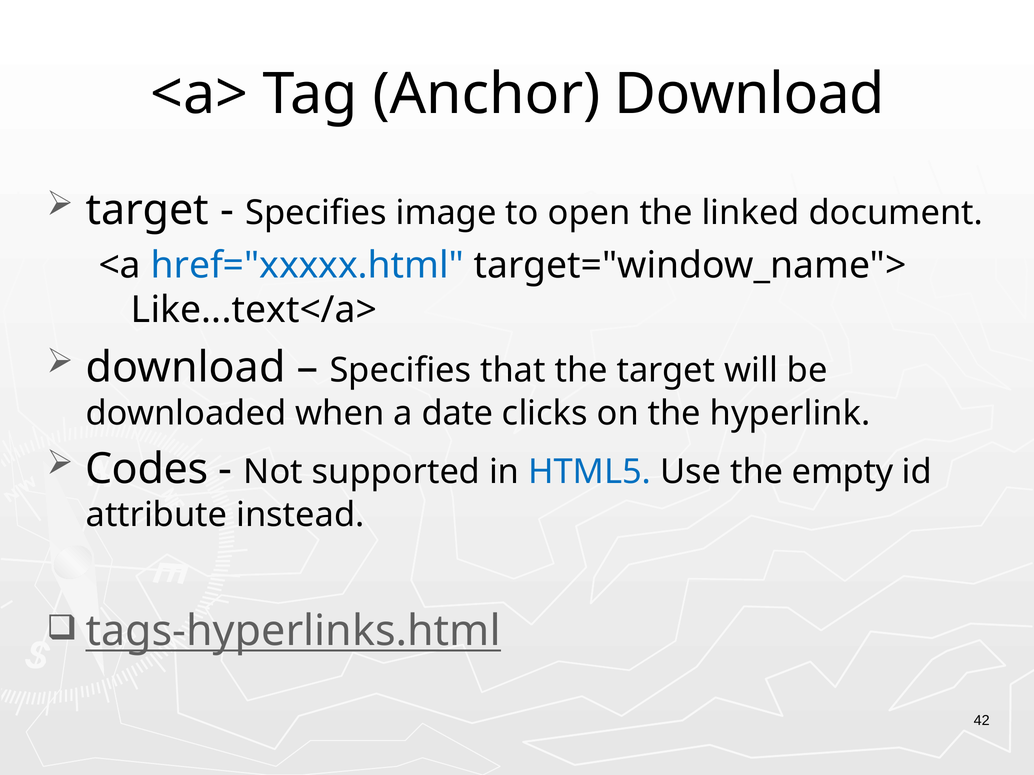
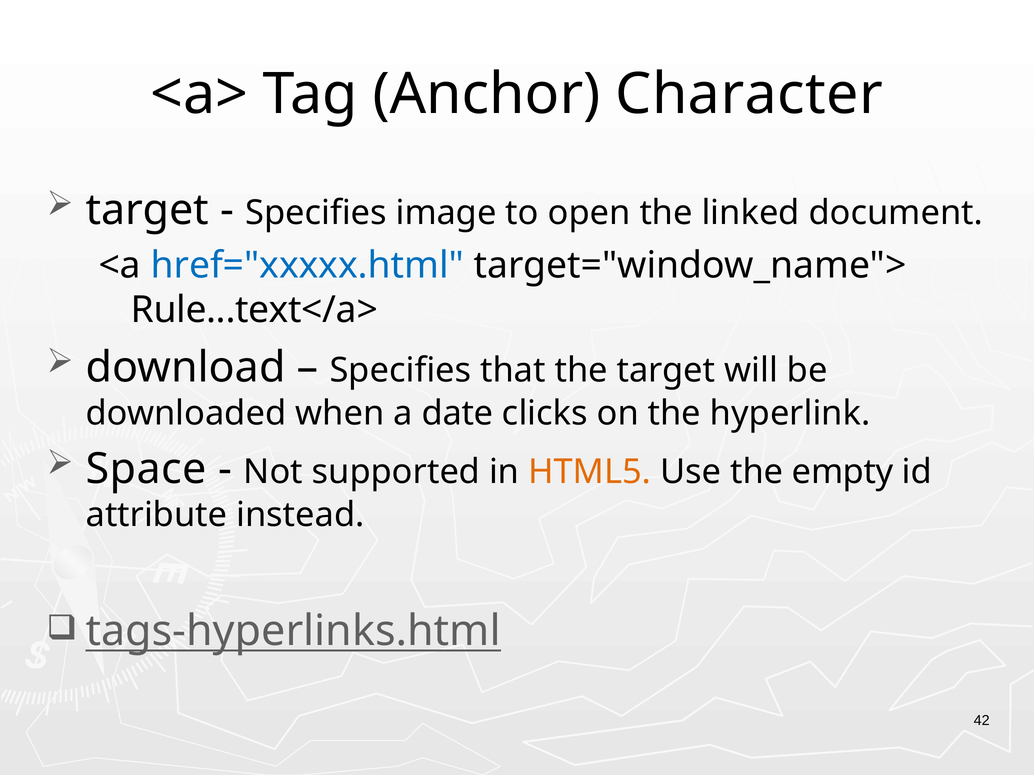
Anchor Download: Download -> Character
Like...text</a>: Like...text</a> -> Rule...text</a>
Codes: Codes -> Space
HTML5 colour: blue -> orange
